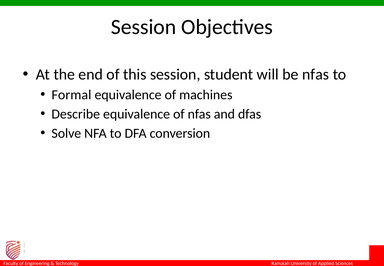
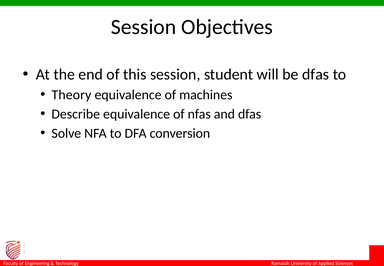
be nfas: nfas -> dfas
Formal: Formal -> Theory
